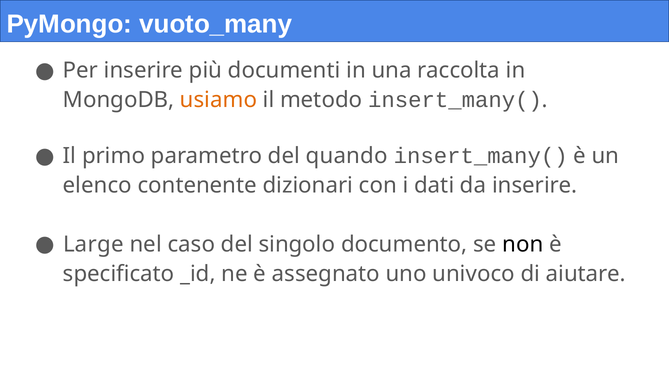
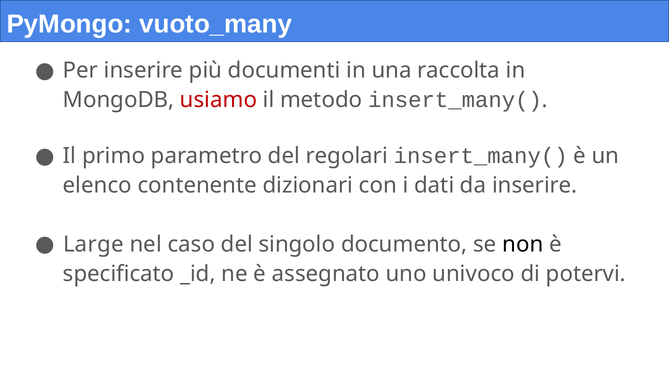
usiamo colour: orange -> red
quando: quando -> regolari
aiutare: aiutare -> potervi
